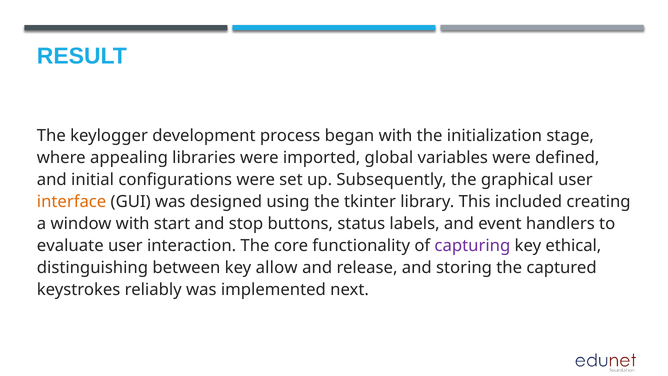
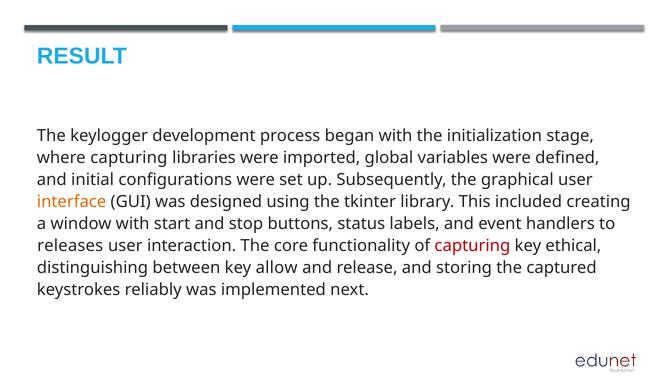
where appealing: appealing -> capturing
evaluate: evaluate -> releases
capturing at (472, 246) colour: purple -> red
